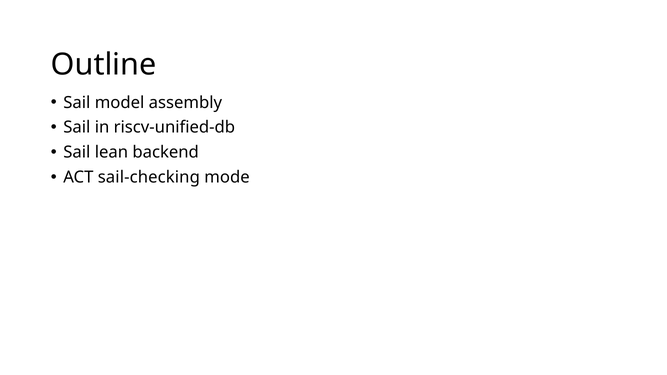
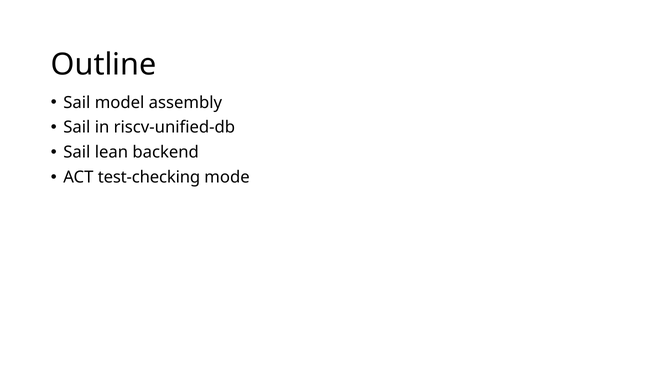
sail-checking: sail-checking -> test-checking
